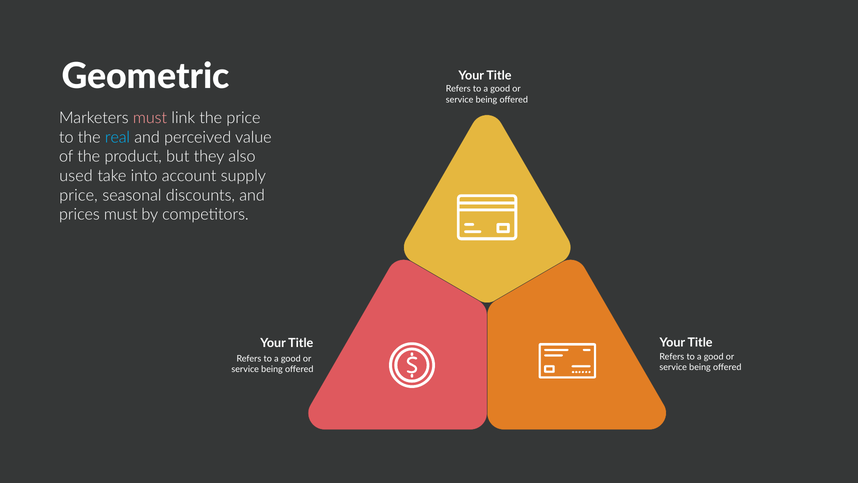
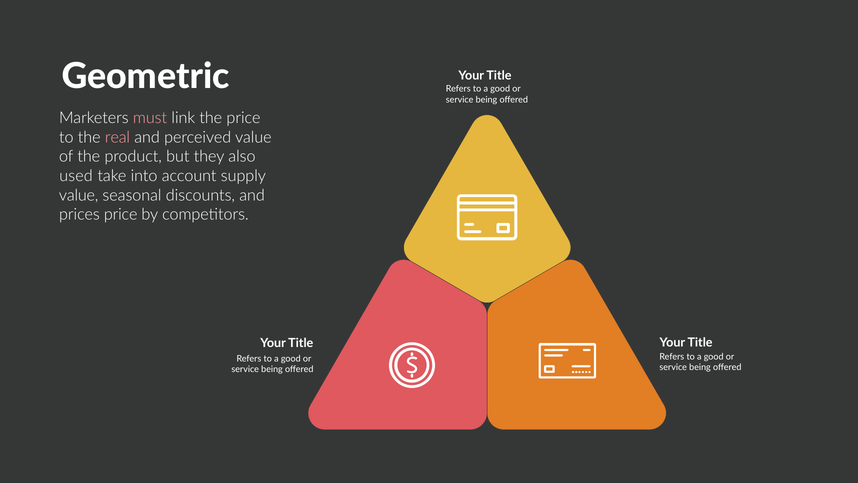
real colour: light blue -> pink
price at (78, 195): price -> value
prices must: must -> price
